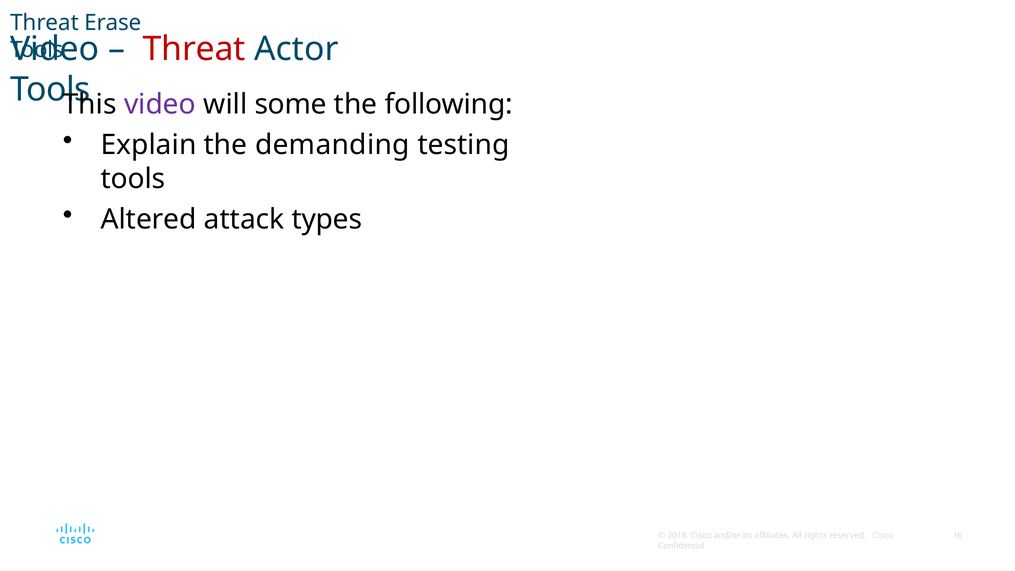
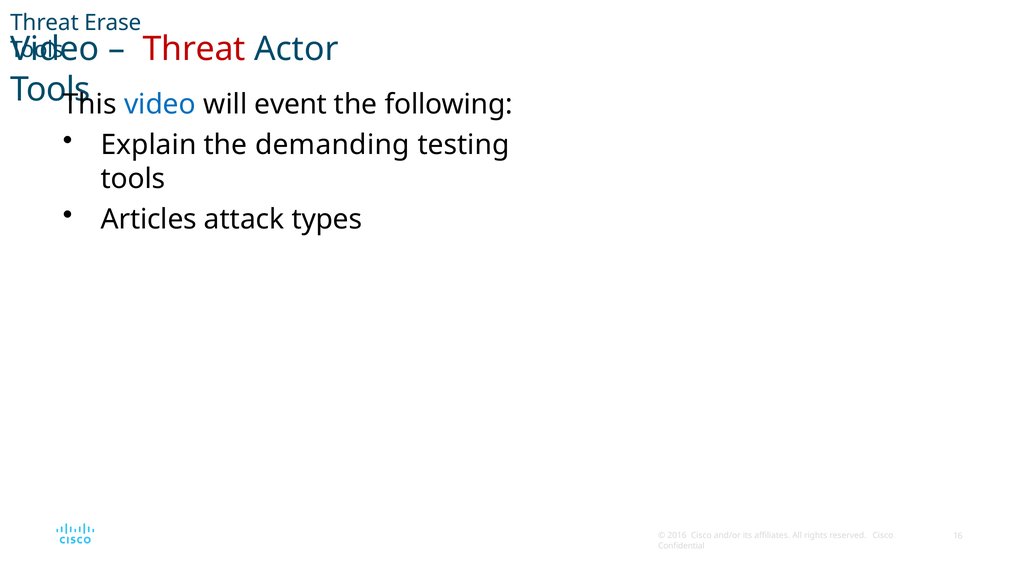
video at (160, 104) colour: purple -> blue
some: some -> event
Altered: Altered -> Articles
